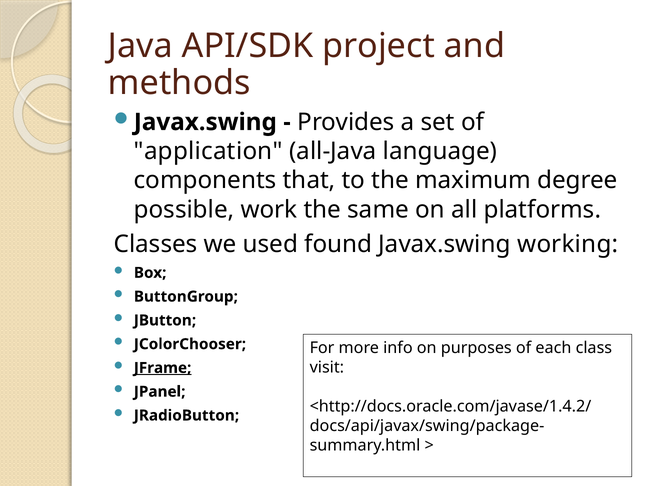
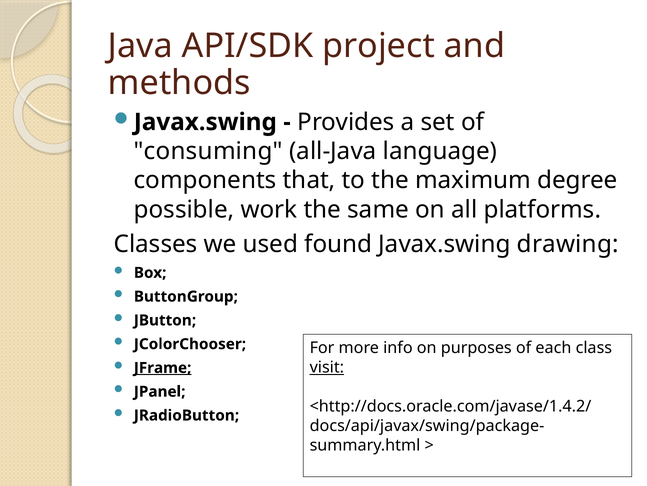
application: application -> consuming
working: working -> drawing
visit underline: none -> present
